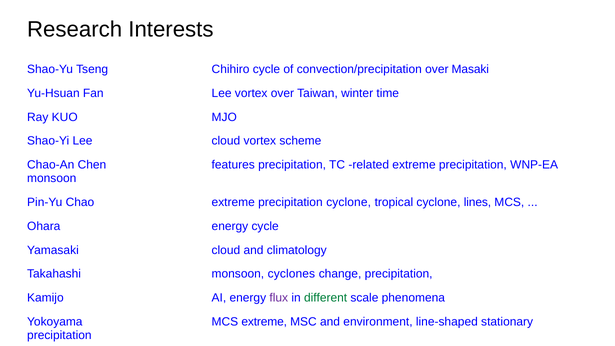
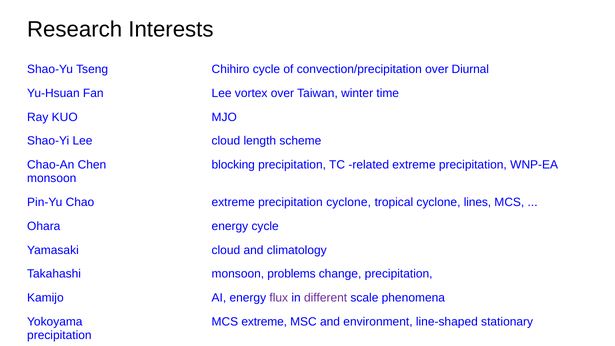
Masaki: Masaki -> Diurnal
cloud vortex: vortex -> length
features: features -> blocking
cyclones: cyclones -> problems
different colour: green -> purple
